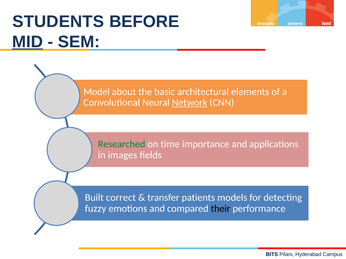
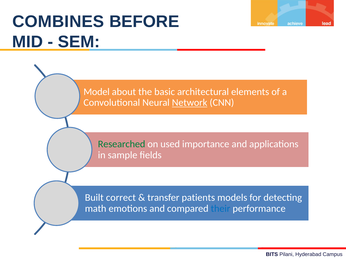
STUDENTS: STUDENTS -> COMBINES
MID underline: present -> none
time: time -> used
images: images -> sample
fuzzy: fuzzy -> math
their colour: black -> blue
